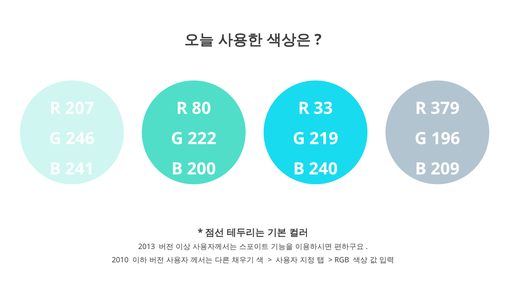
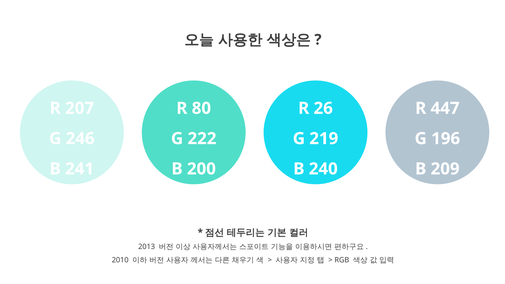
33: 33 -> 26
379: 379 -> 447
